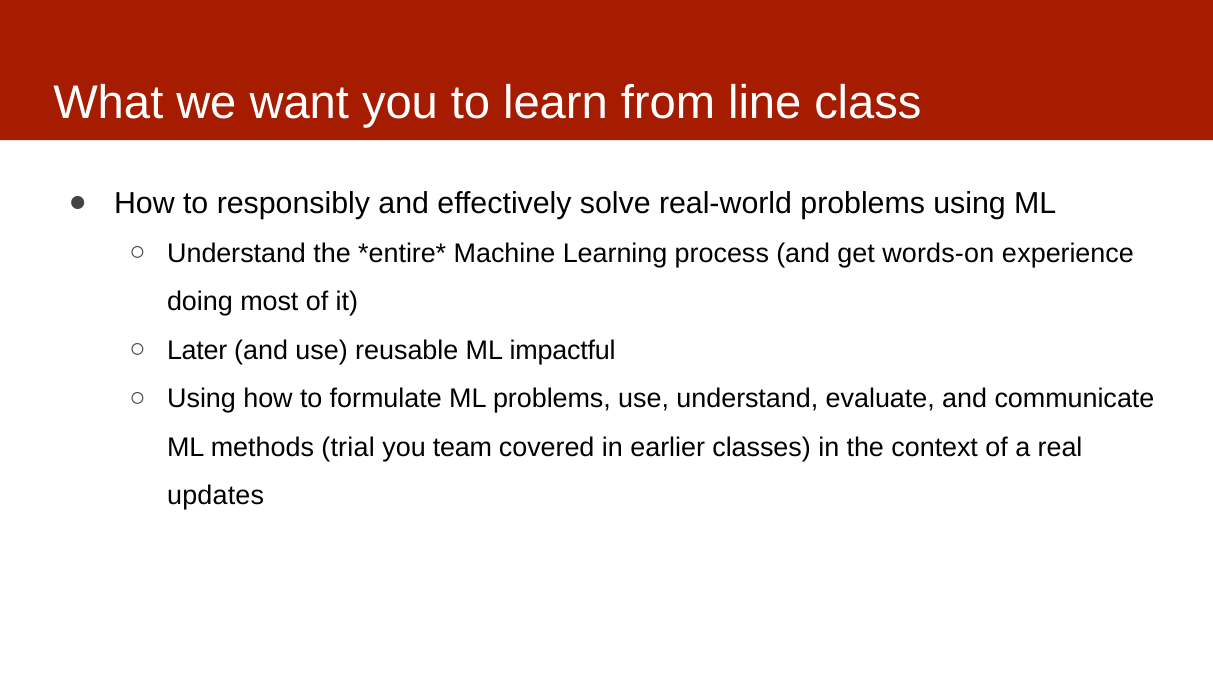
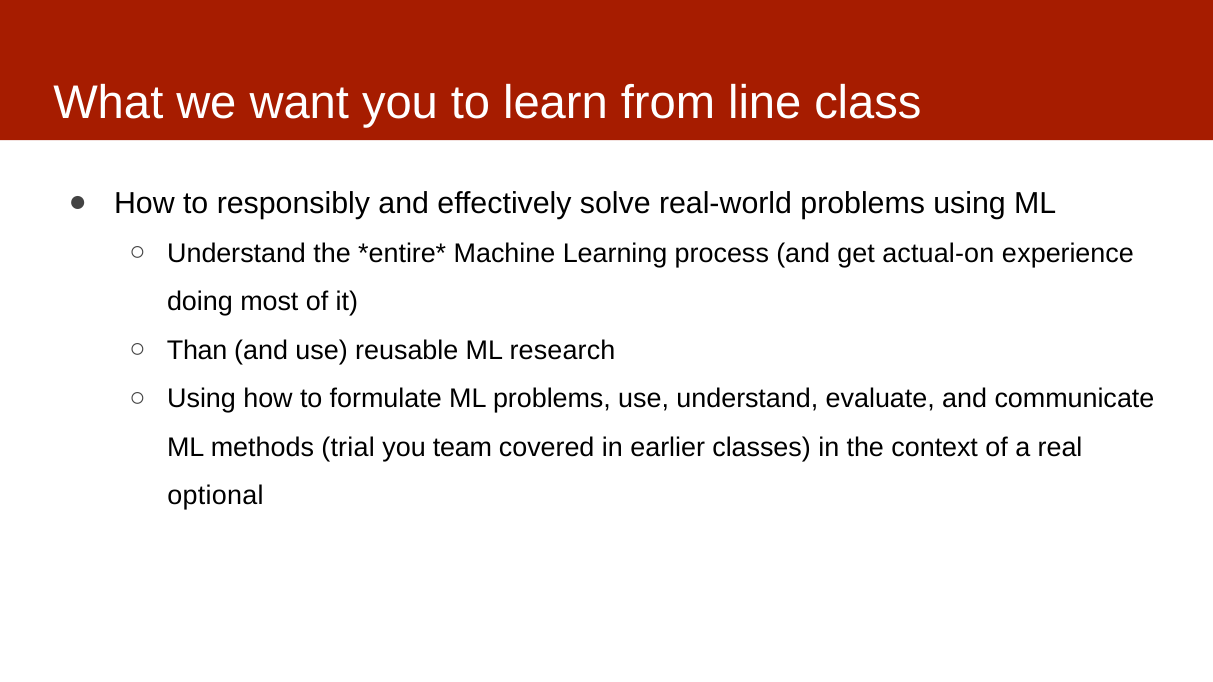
words-on: words-on -> actual-on
Later: Later -> Than
impactful: impactful -> research
updates: updates -> optional
